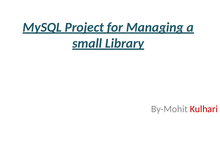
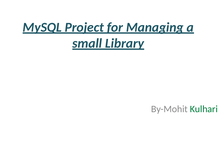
Kulhari colour: red -> green
